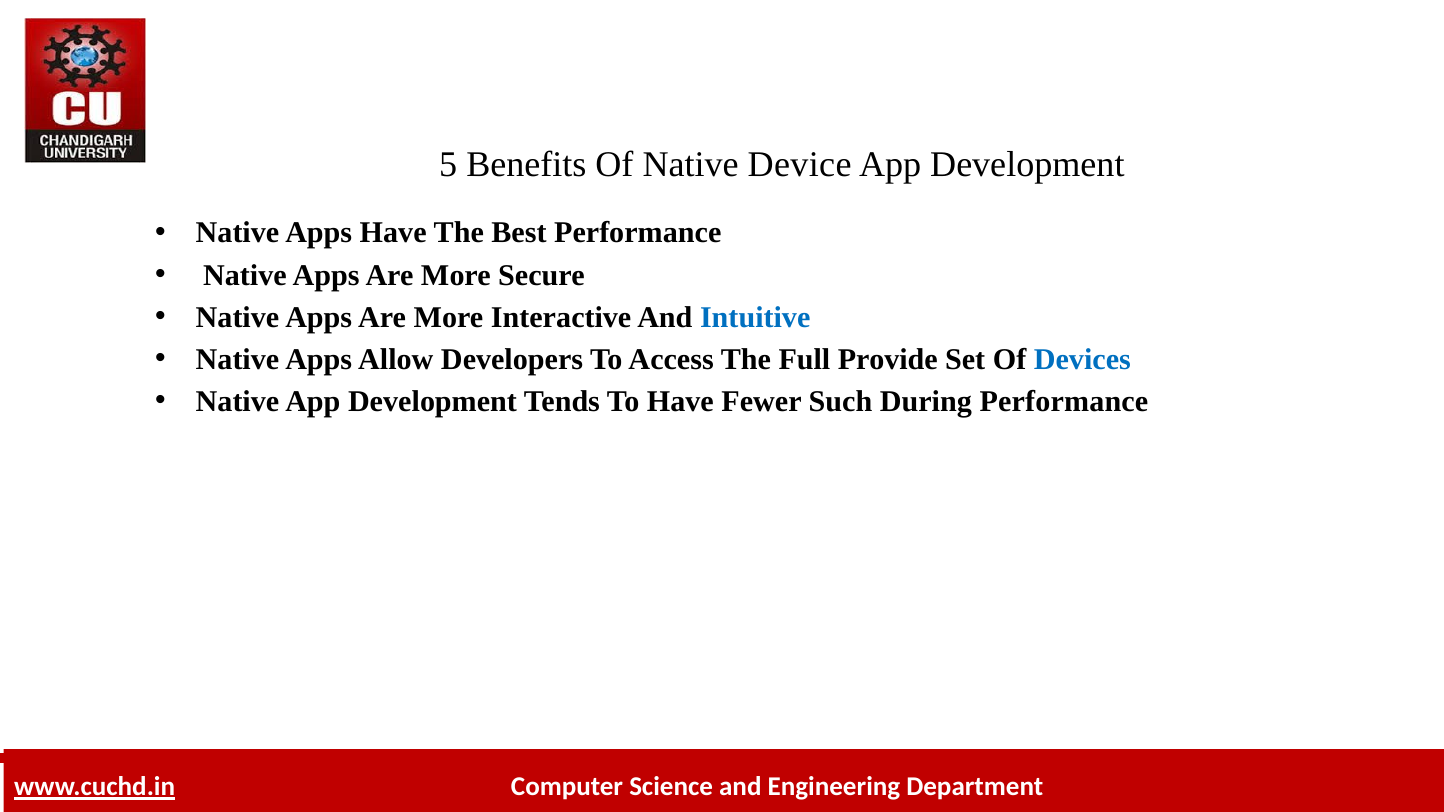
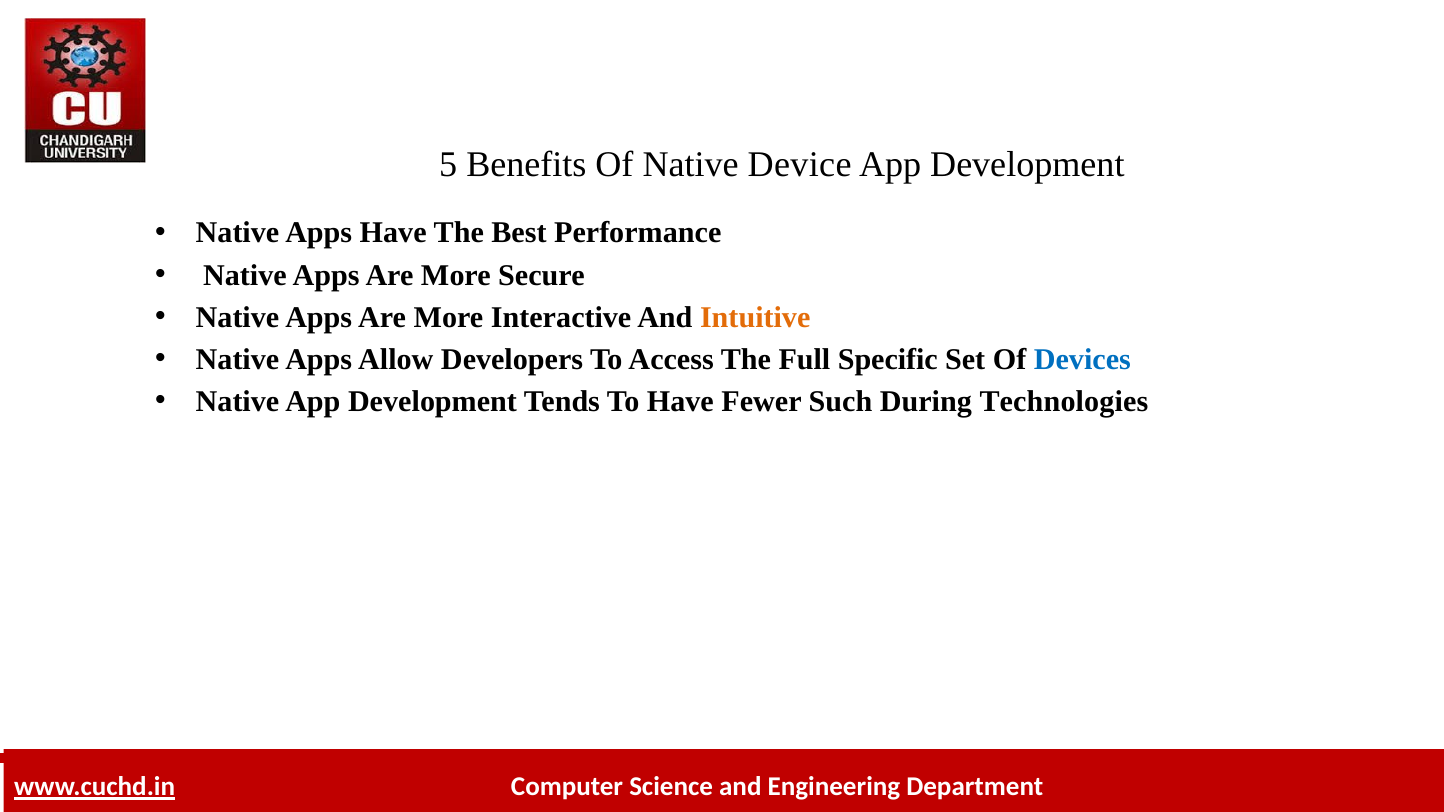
Intuitive colour: blue -> orange
Provide: Provide -> Specific
During Performance: Performance -> Technologies
